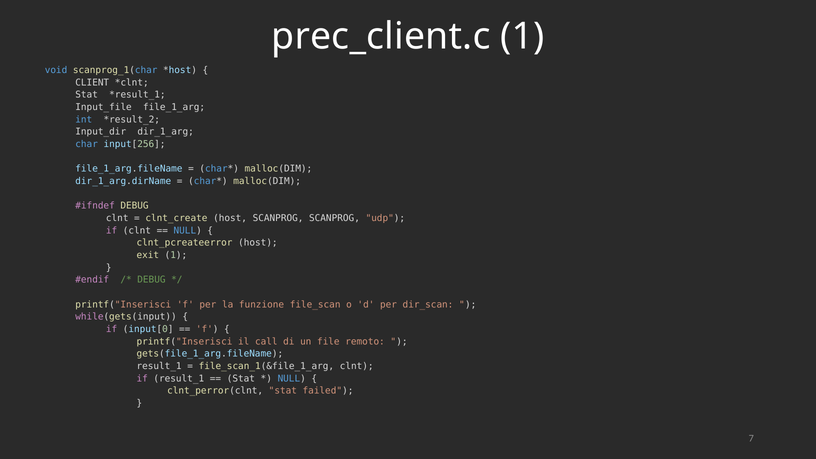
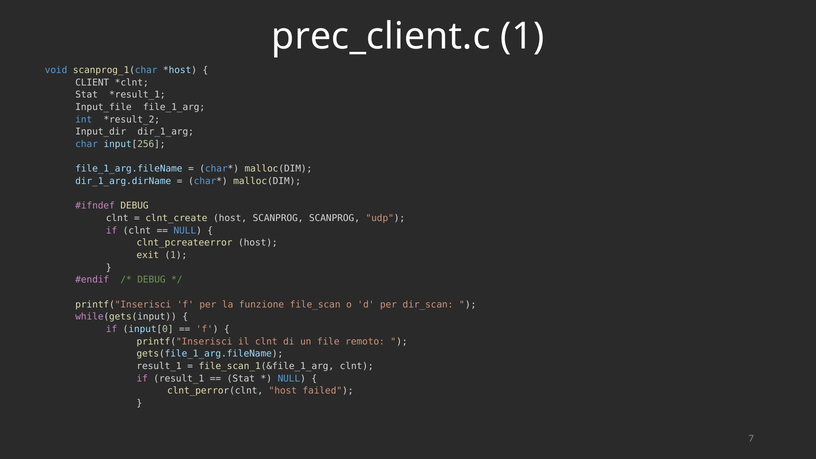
il call: call -> clnt
clnt_perror(clnt stat: stat -> host
